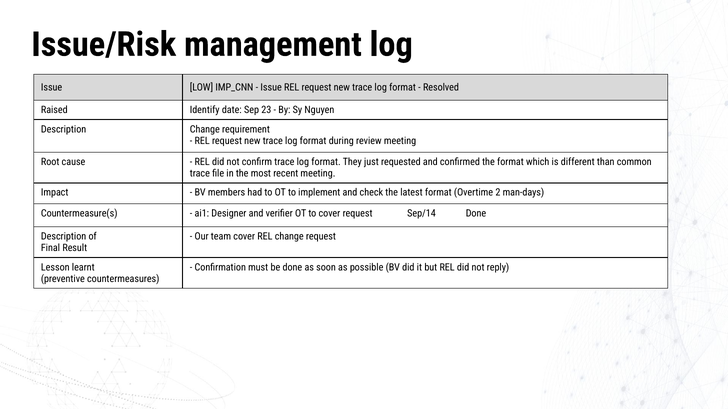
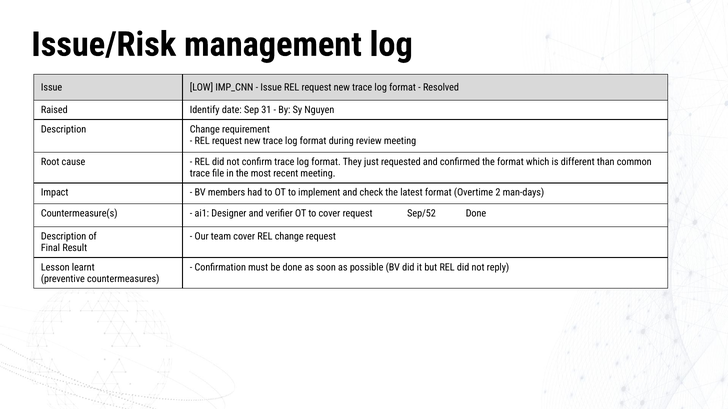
23: 23 -> 31
Sep/14: Sep/14 -> Sep/52
